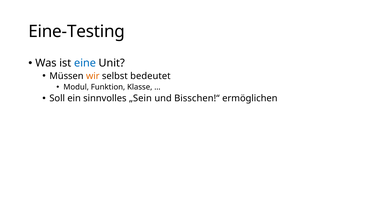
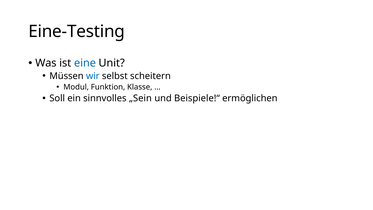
wir colour: orange -> blue
bedeutet: bedeutet -> scheitern
Bisschen!“: Bisschen!“ -> Beispiele!“
